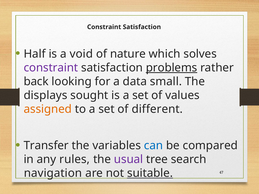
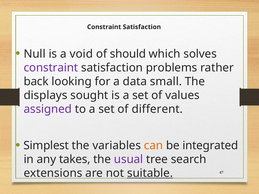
Half: Half -> Null
nature: nature -> should
problems underline: present -> none
assigned colour: orange -> purple
Transfer: Transfer -> Simplest
can colour: blue -> orange
compared: compared -> integrated
rules: rules -> takes
navigation: navigation -> extensions
